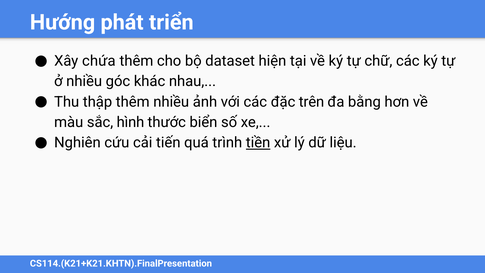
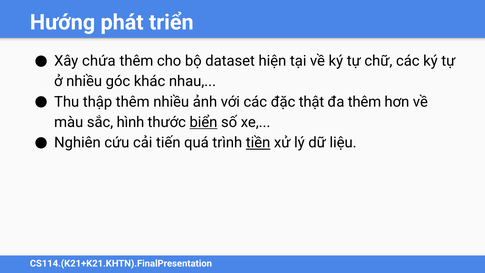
trên: trên -> thật
đa bằng: bằng -> thêm
biển underline: none -> present
